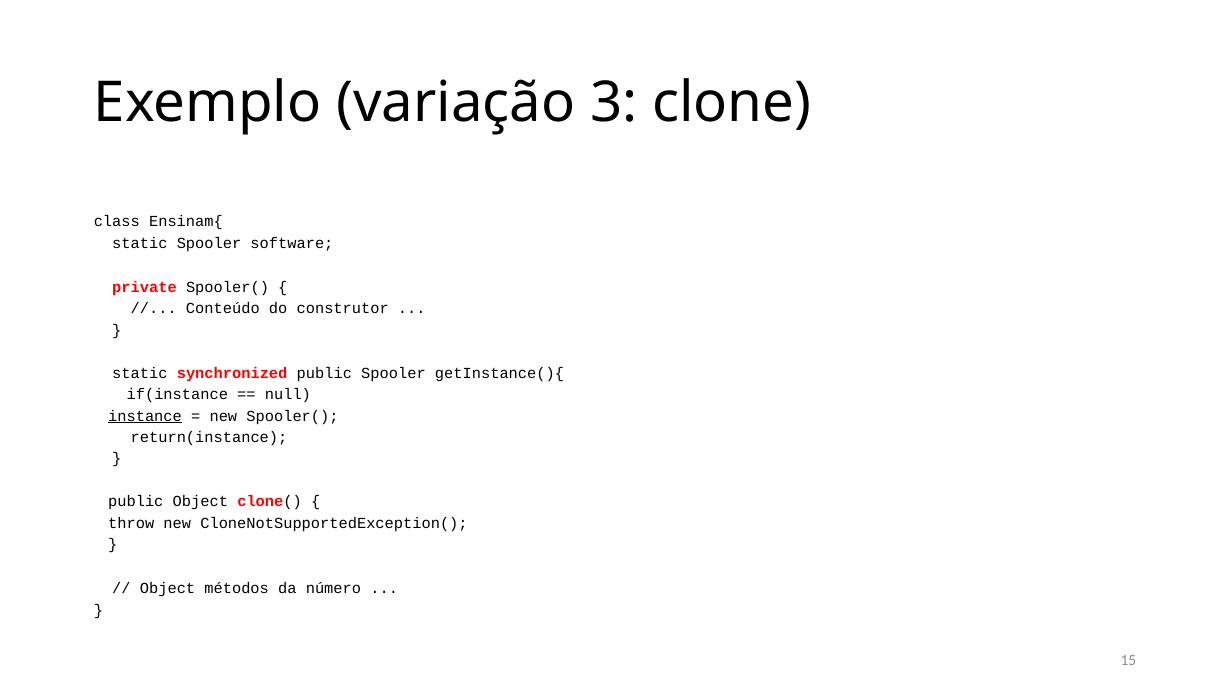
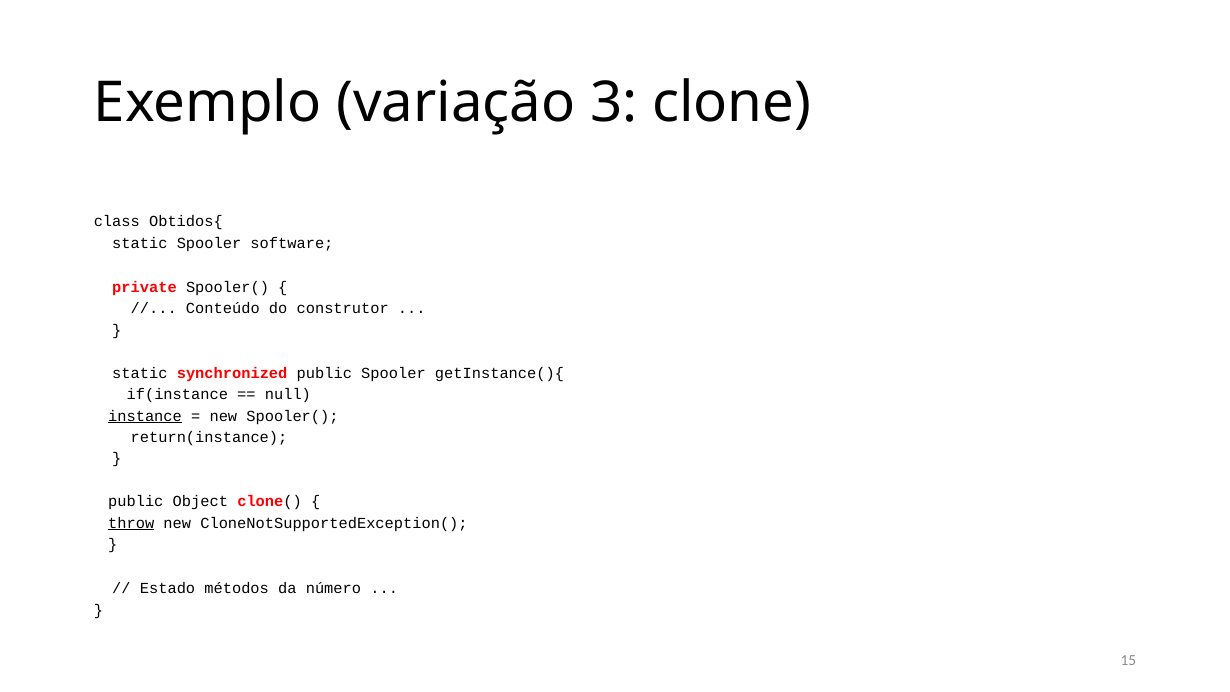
Ensinam{: Ensinam{ -> Obtidos{
throw underline: none -> present
Object at (168, 589): Object -> Estado
